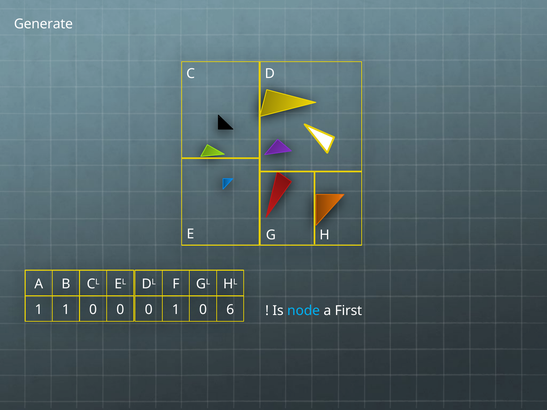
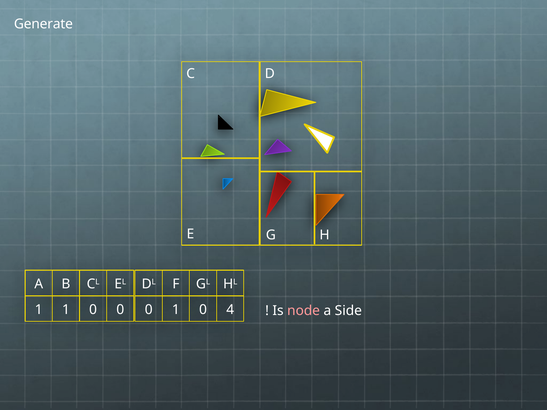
6: 6 -> 4
node colour: light blue -> pink
First: First -> Side
